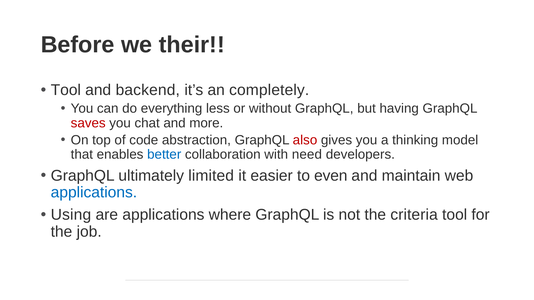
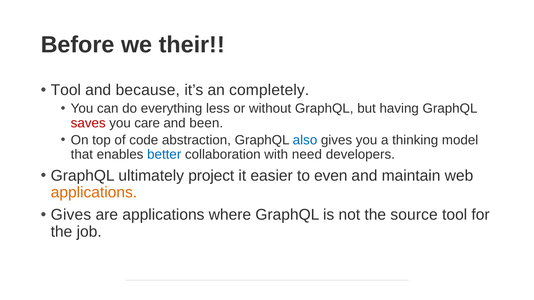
backend: backend -> because
chat: chat -> care
more: more -> been
also colour: red -> blue
limited: limited -> project
applications at (94, 193) colour: blue -> orange
Using at (71, 215): Using -> Gives
criteria: criteria -> source
